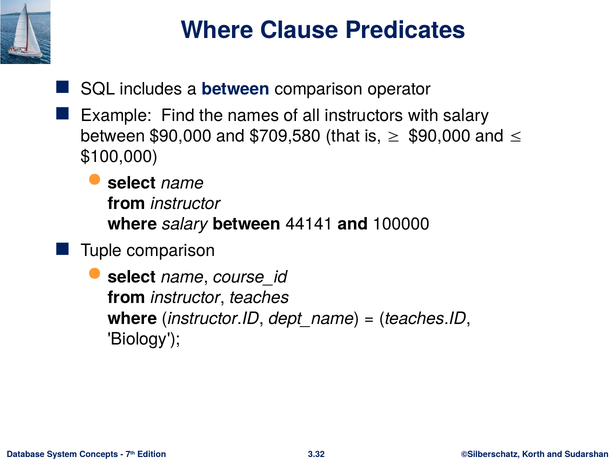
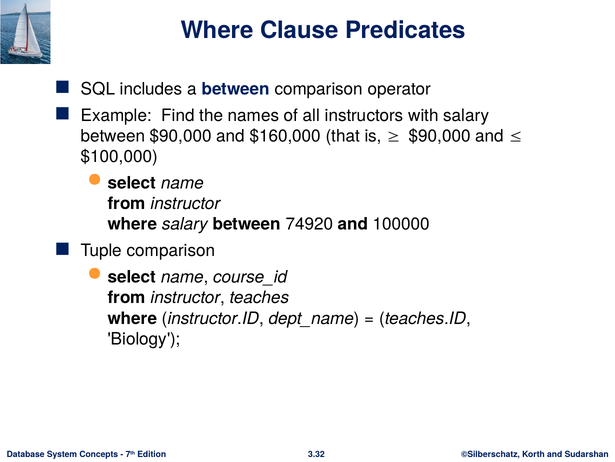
$709,580: $709,580 -> $160,000
44141: 44141 -> 74920
